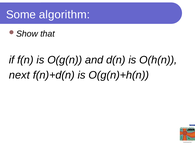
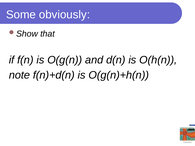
algorithm: algorithm -> obviously
next: next -> note
